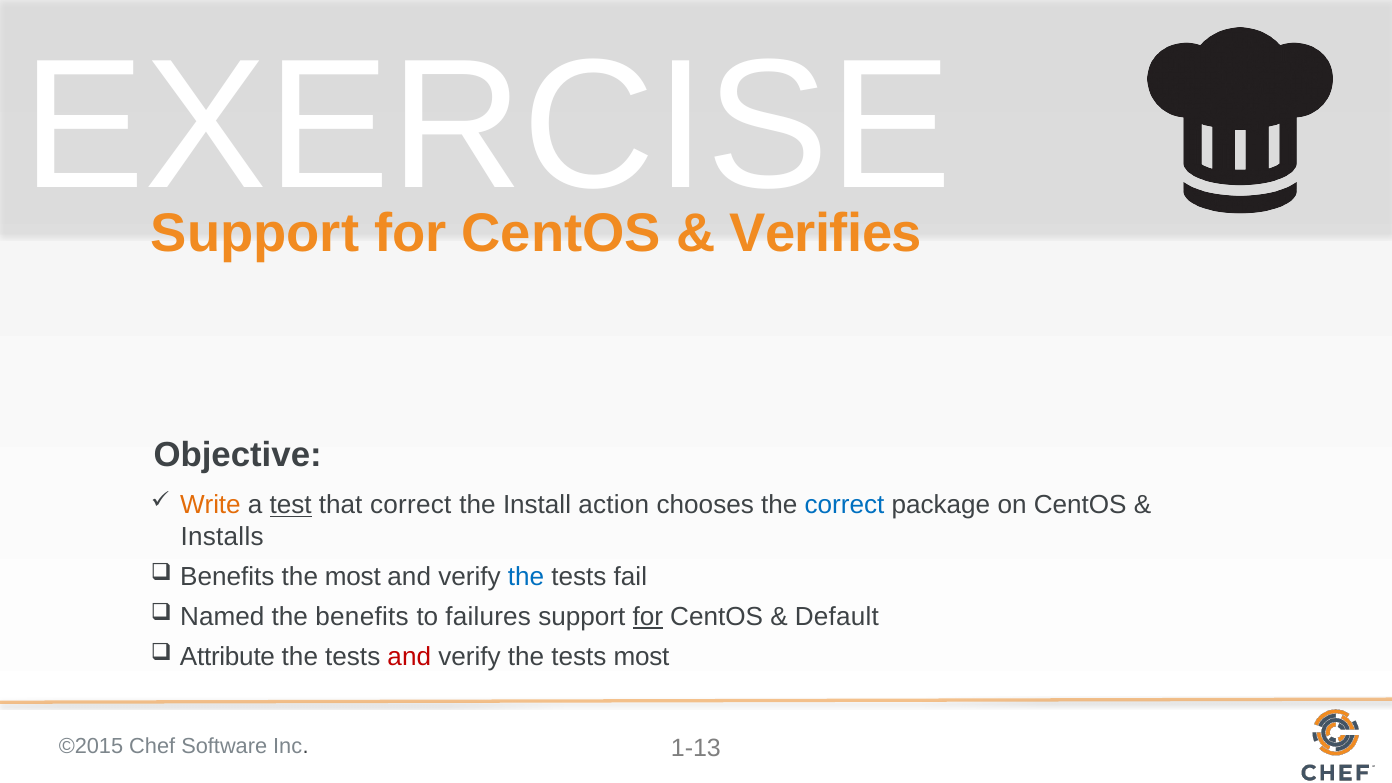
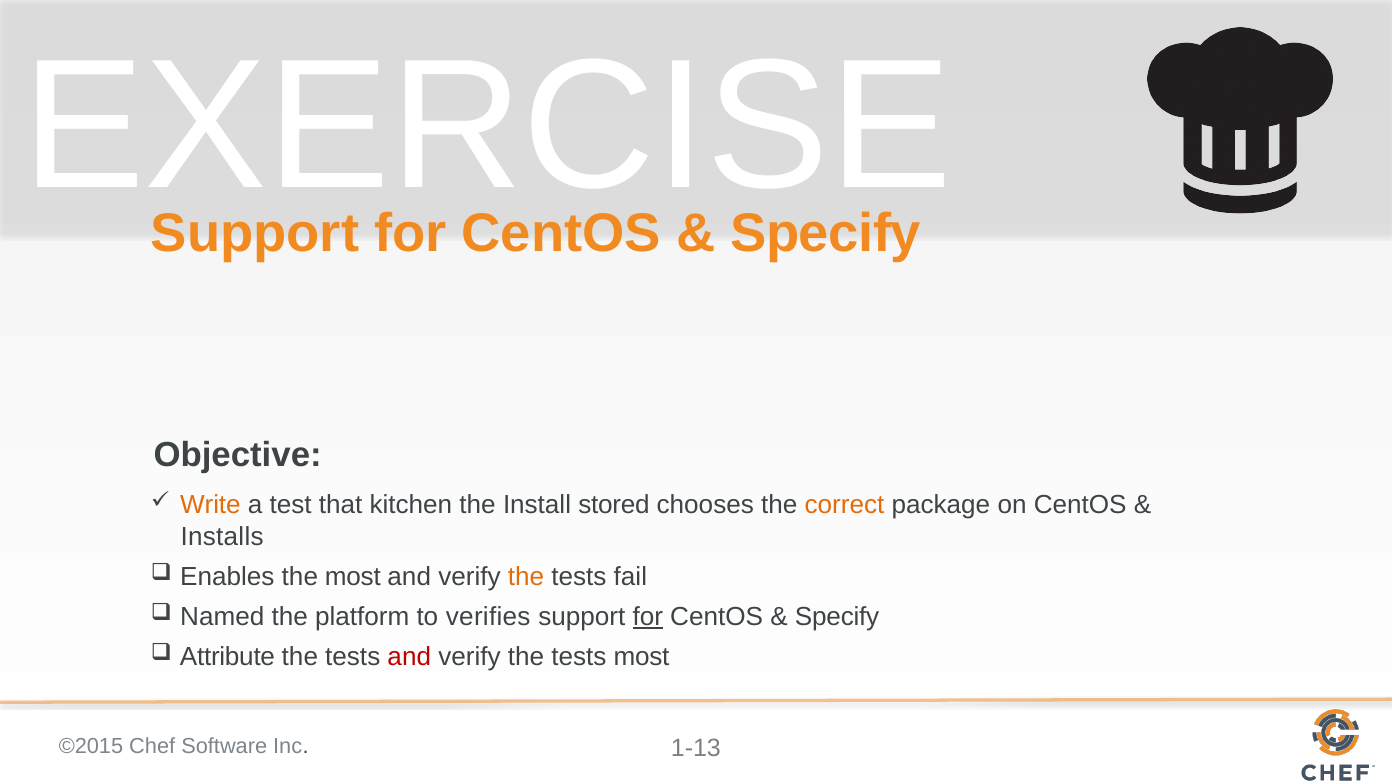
Verifies at (826, 233): Verifies -> Specify
test underline: present -> none
that correct: correct -> kitchen
action: action -> stored
correct at (844, 505) colour: blue -> orange
Benefits at (227, 577): Benefits -> Enables
the at (526, 577) colour: blue -> orange
the benefits: benefits -> platform
failures: failures -> verifies
Default at (837, 617): Default -> Specify
